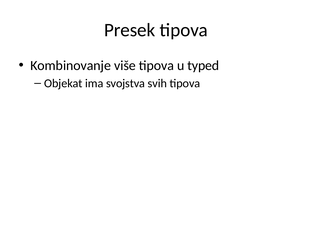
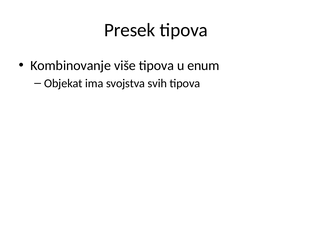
typed: typed -> enum
